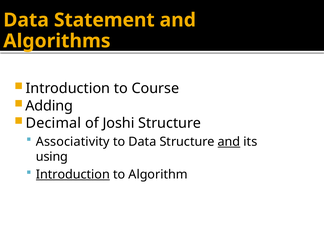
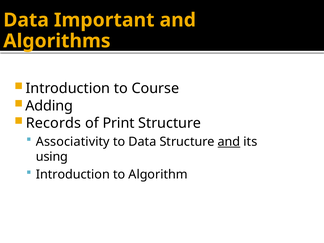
Statement: Statement -> Important
Decimal: Decimal -> Records
Joshi: Joshi -> Print
Introduction at (73, 174) underline: present -> none
